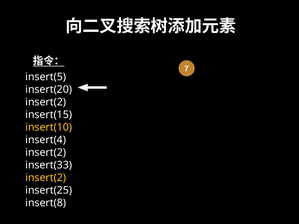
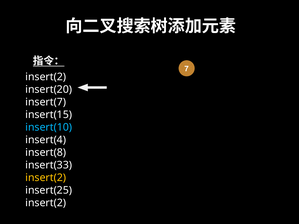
insert(5 at (46, 77): insert(5 -> insert(2
insert(2 at (46, 102): insert(2 -> insert(7
insert(10 colour: yellow -> light blue
insert(2 at (46, 153): insert(2 -> insert(8
insert(8 at (46, 203): insert(8 -> insert(2
